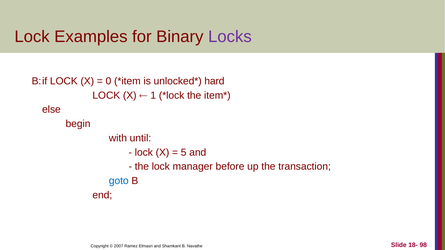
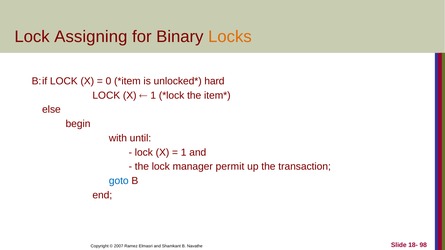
Examples: Examples -> Assigning
Locks colour: purple -> orange
5 at (184, 153): 5 -> 1
before: before -> permit
